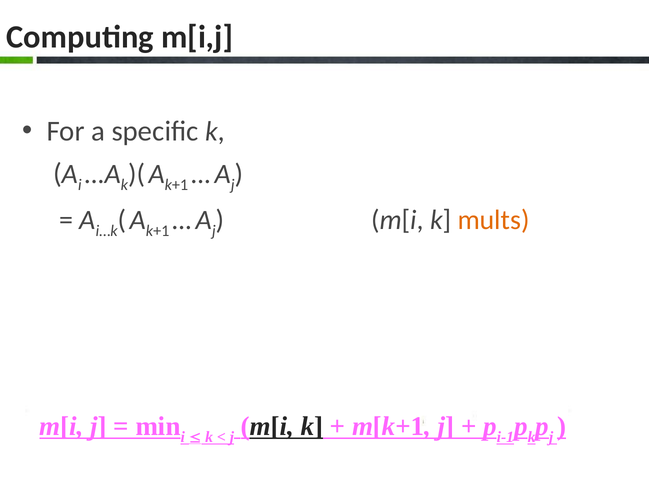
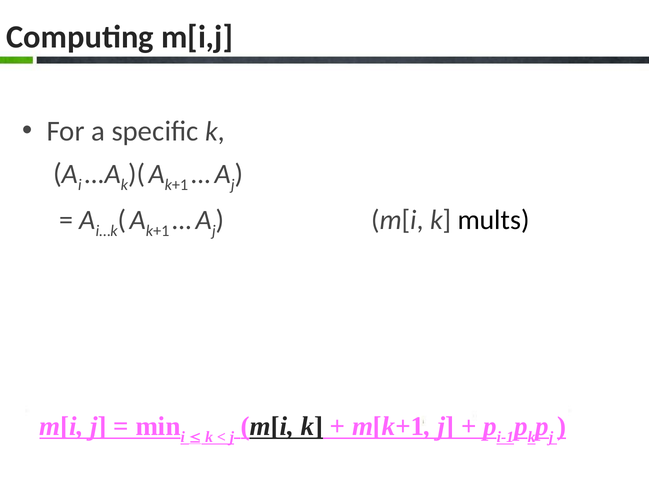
mults colour: orange -> black
